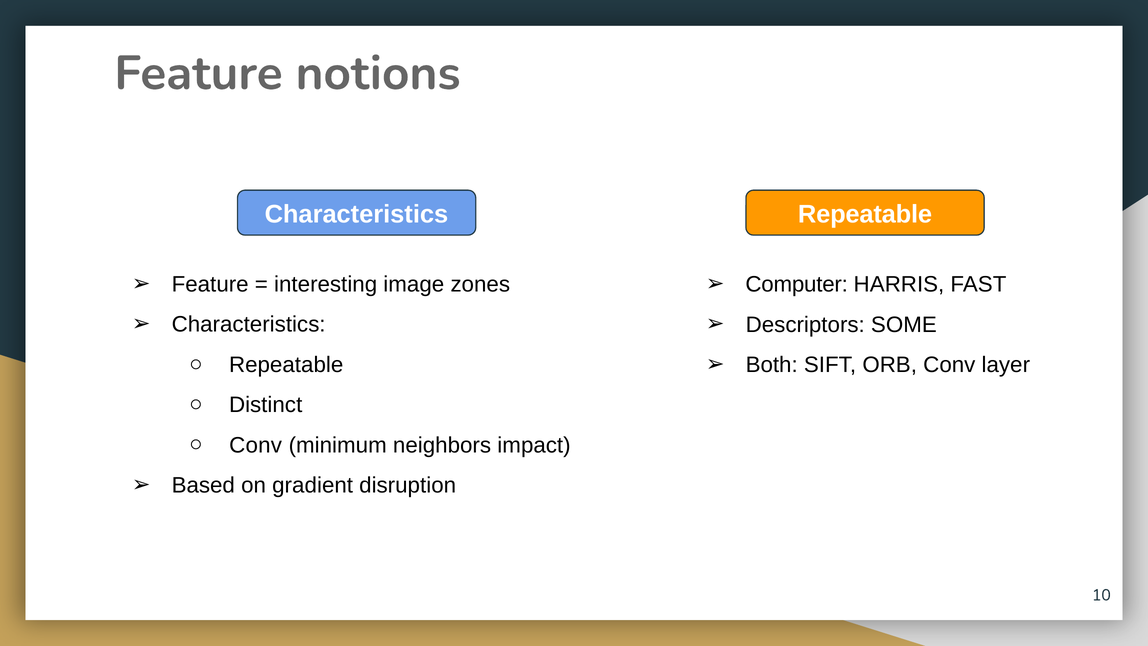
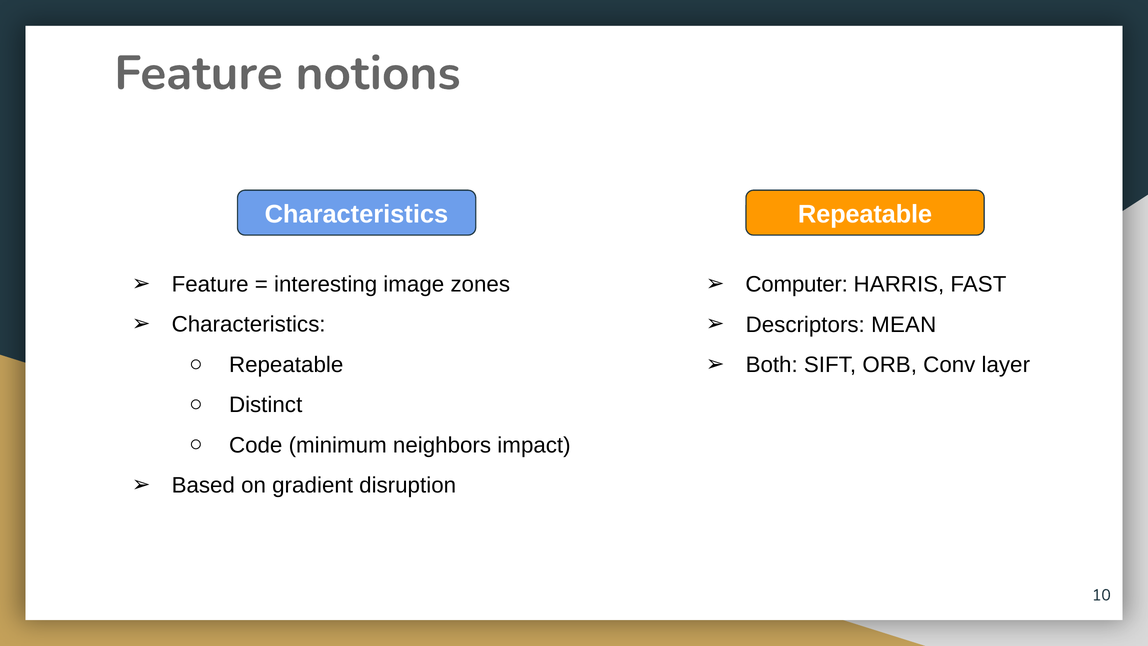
SOME: SOME -> MEAN
Conv at (256, 445): Conv -> Code
